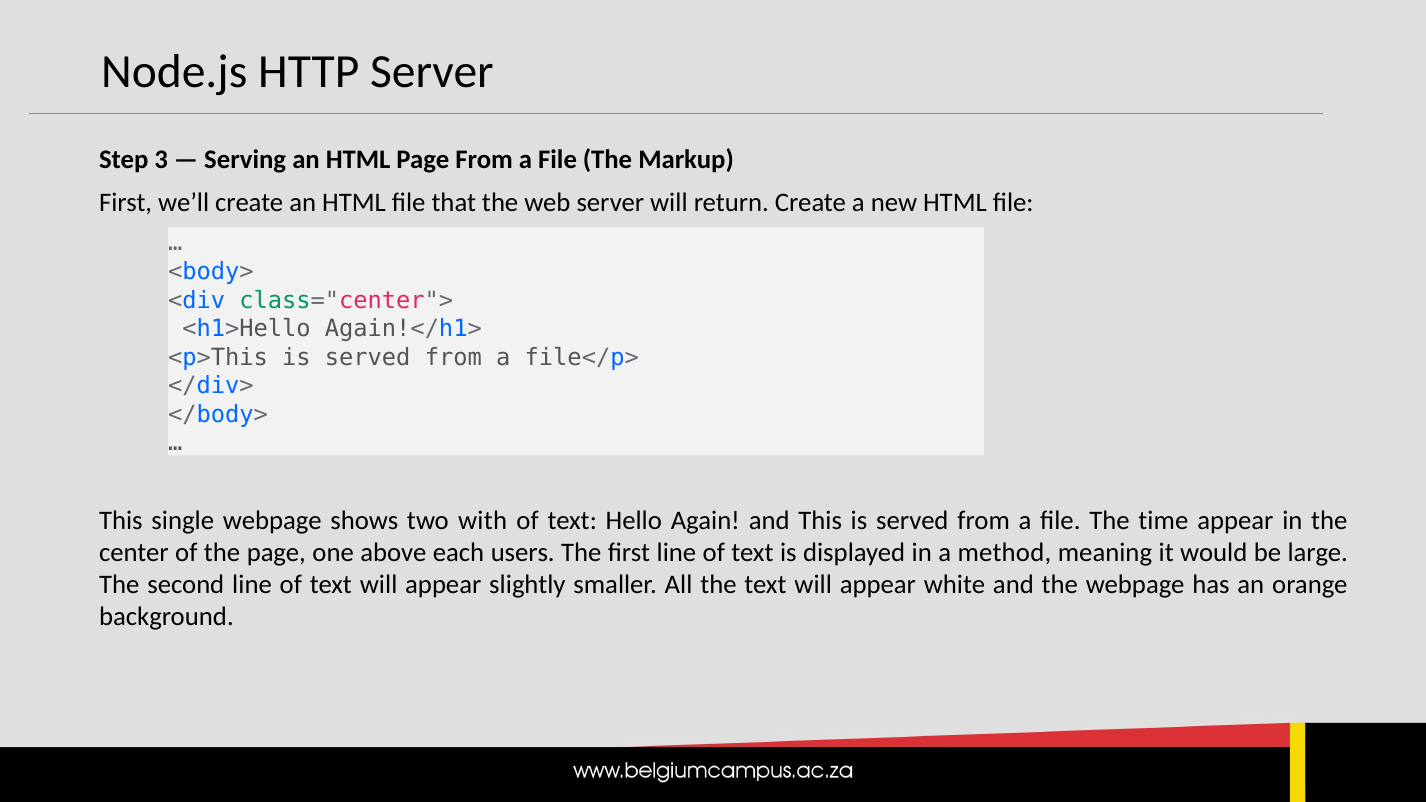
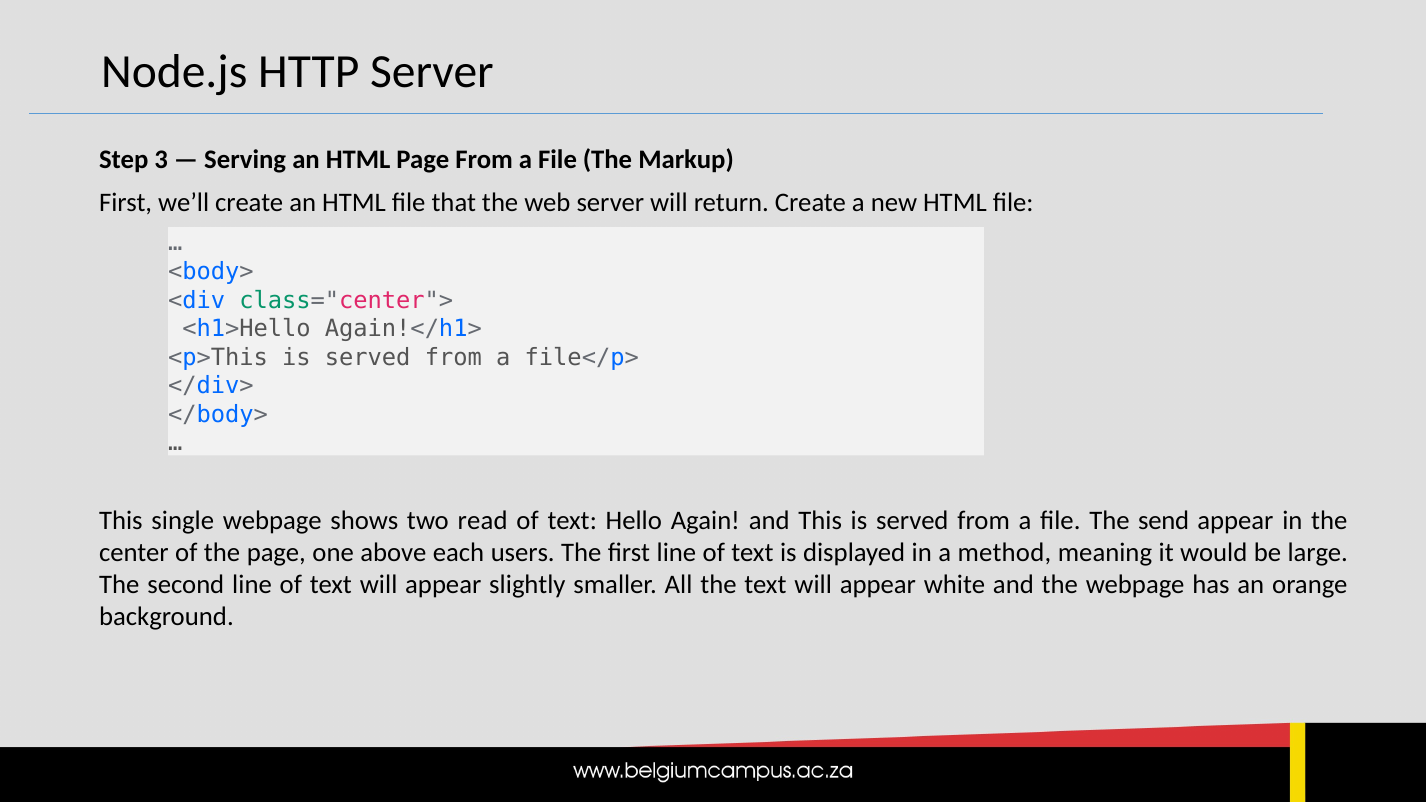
with: with -> read
time: time -> send
